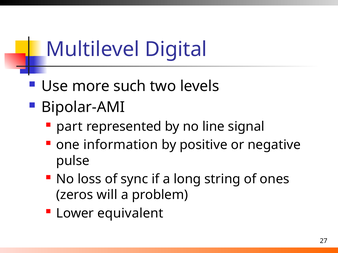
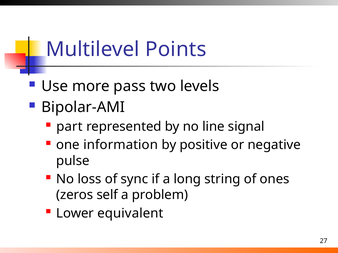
Digital: Digital -> Points
such: such -> pass
will: will -> self
